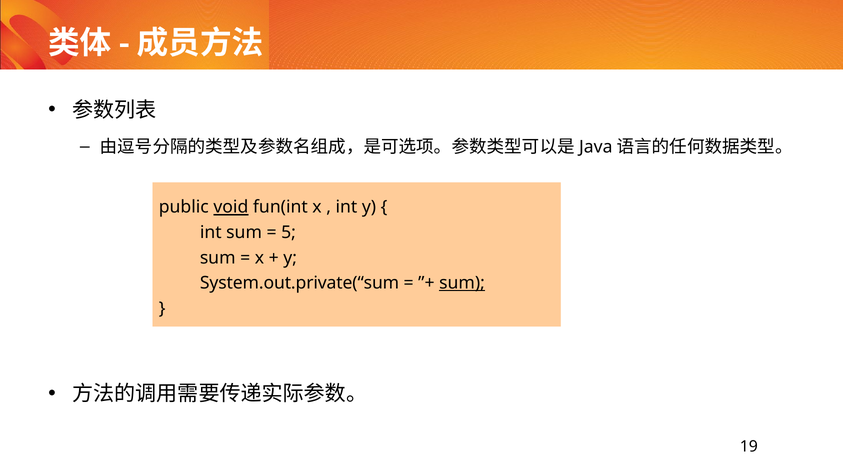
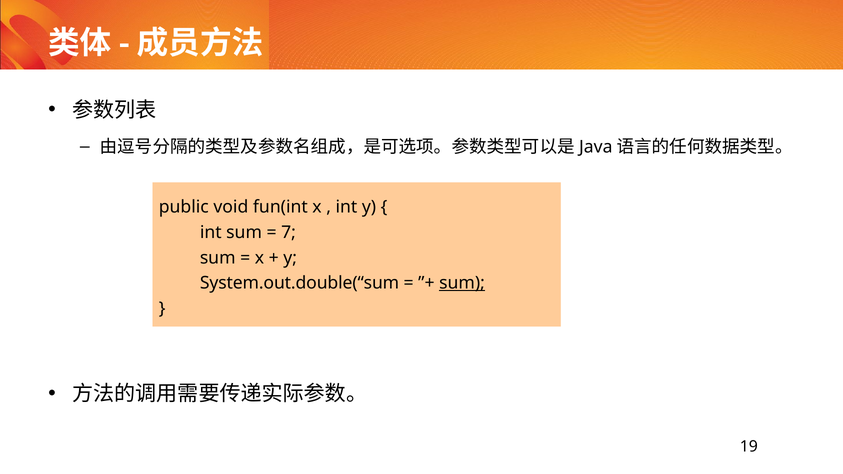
void underline: present -> none
5: 5 -> 7
System.out.private(“sum: System.out.private(“sum -> System.out.double(“sum
